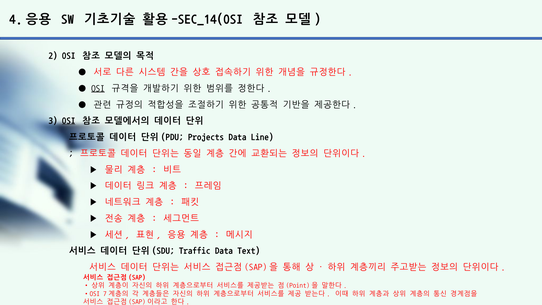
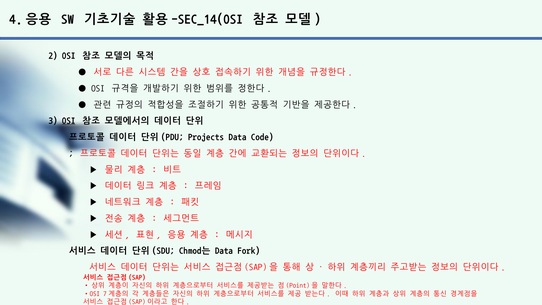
OSI at (98, 88) underline: present -> none
Line: Line -> Code
Traffic: Traffic -> Chmod는
Text: Text -> Fork
